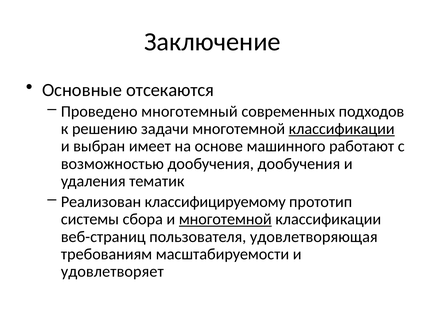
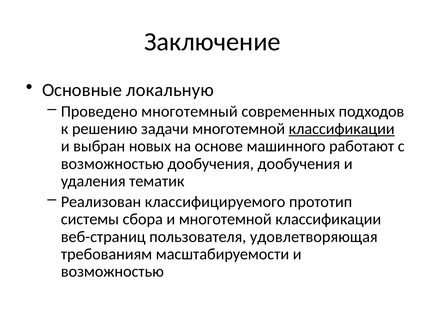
отсекаются: отсекаются -> локальную
имеет: имеет -> новых
классифицируемому: классифицируемому -> классифицируемого
многотемной at (225, 219) underline: present -> none
удовлетворяет at (112, 272): удовлетворяет -> возможностью
